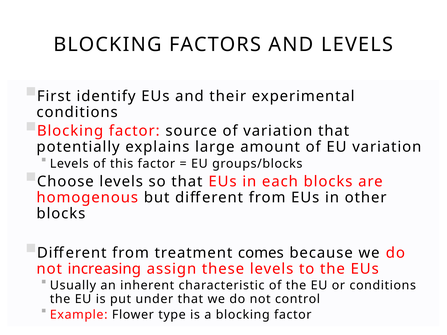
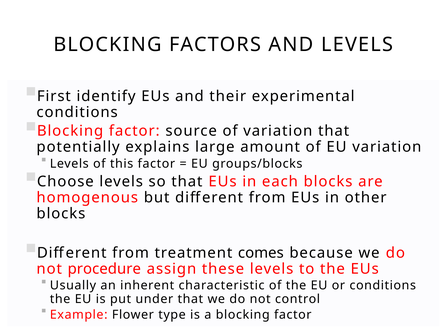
increasing: increasing -> procedure
